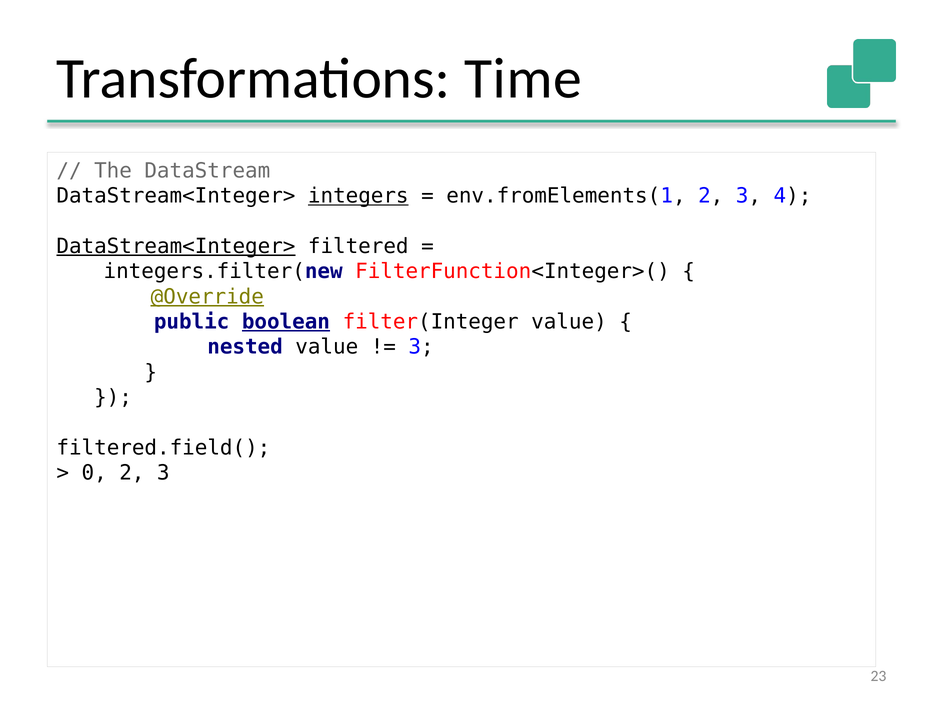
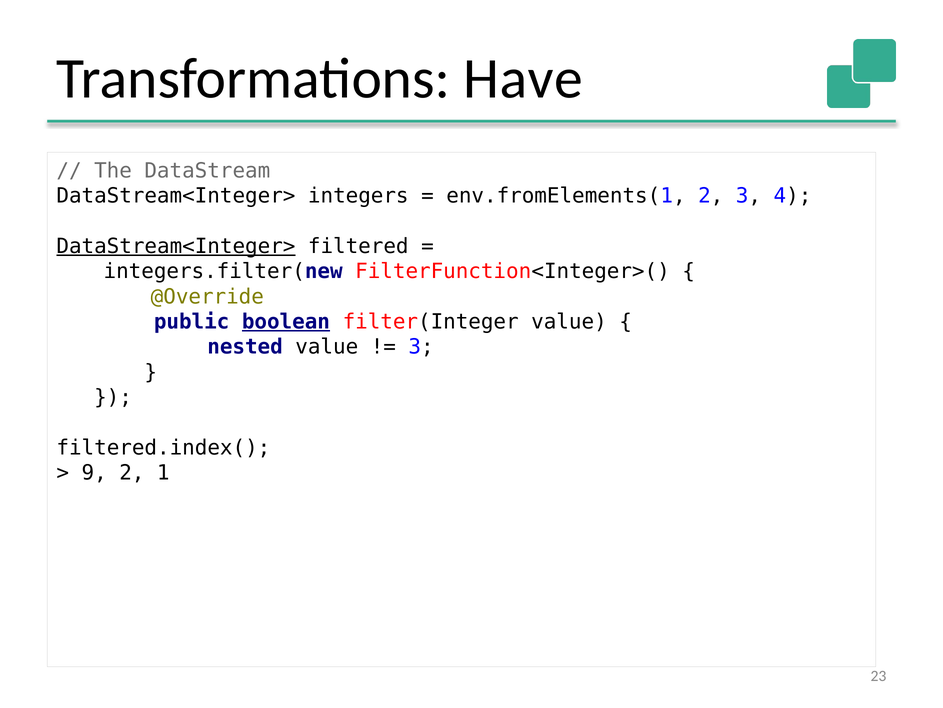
Time: Time -> Have
integers underline: present -> none
@Override underline: present -> none
filtered.field(: filtered.field( -> filtered.index(
0: 0 -> 9
3 at (163, 472): 3 -> 1
